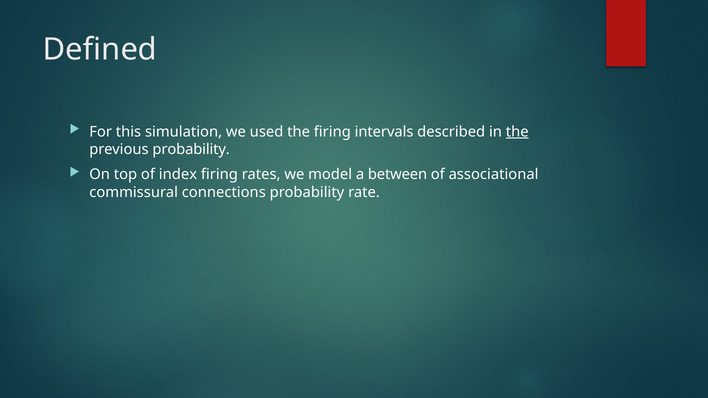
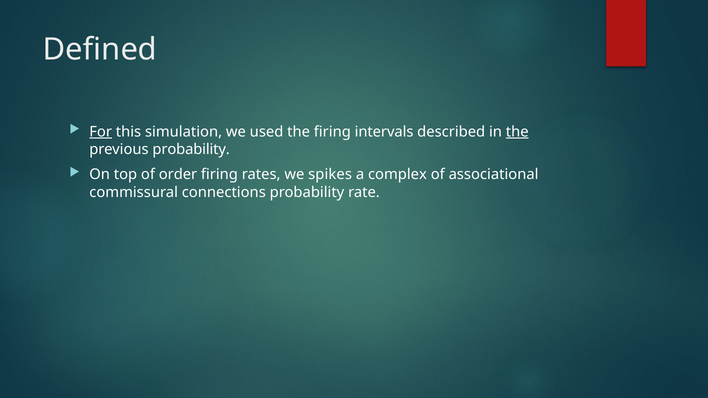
For underline: none -> present
index: index -> order
model: model -> spikes
between: between -> complex
